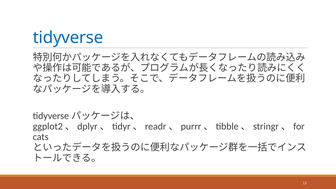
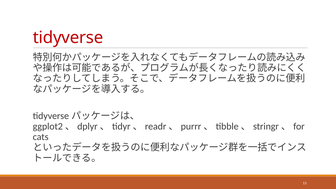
tidyverse colour: blue -> red
